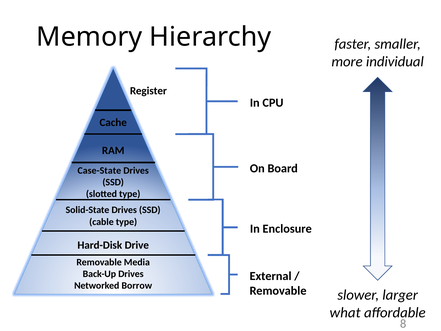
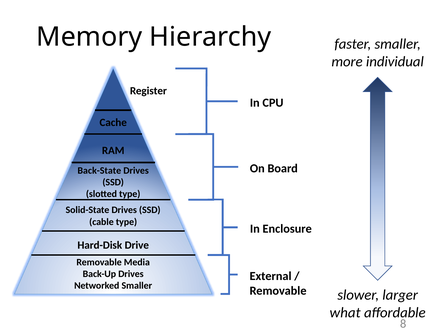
Case-State: Case-State -> Back-State
Networked Borrow: Borrow -> Smaller
